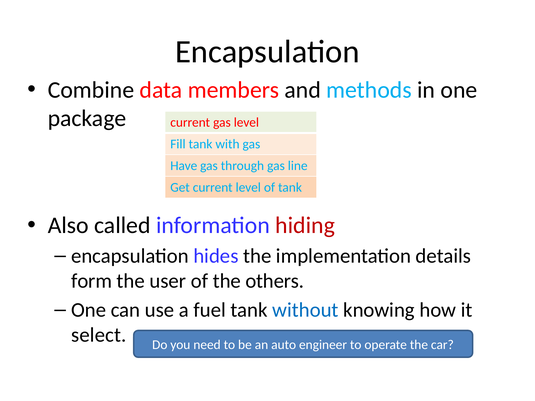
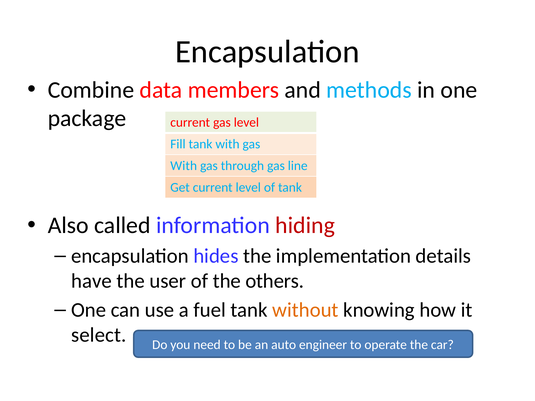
Have at (184, 166): Have -> With
form: form -> have
without colour: blue -> orange
